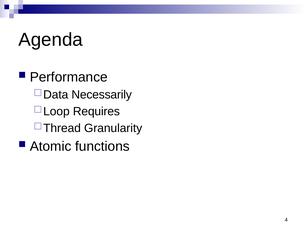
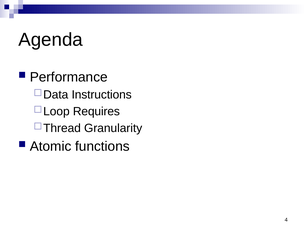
Necessarily: Necessarily -> Instructions
